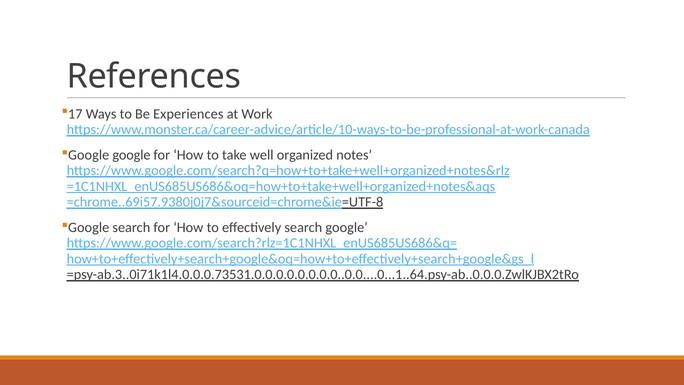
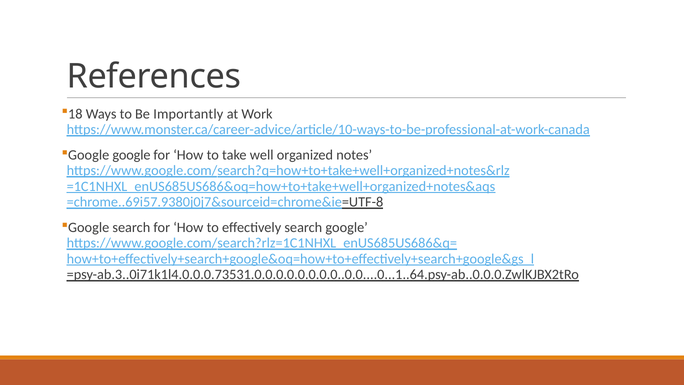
17: 17 -> 18
Experiences: Experiences -> Importantly
